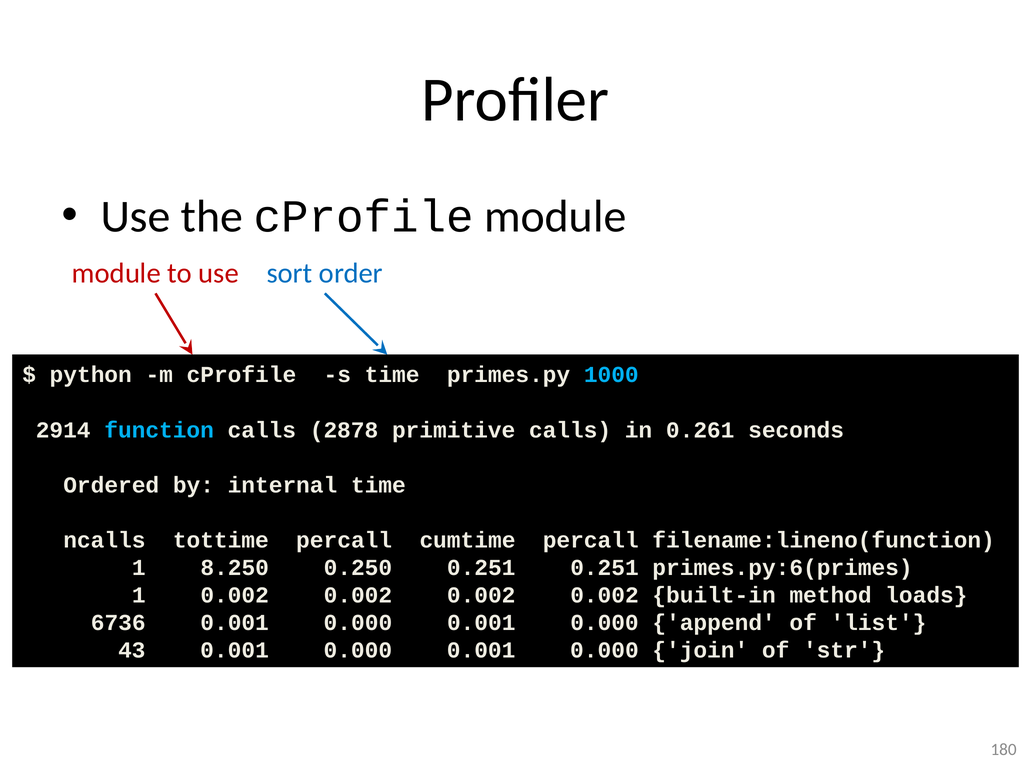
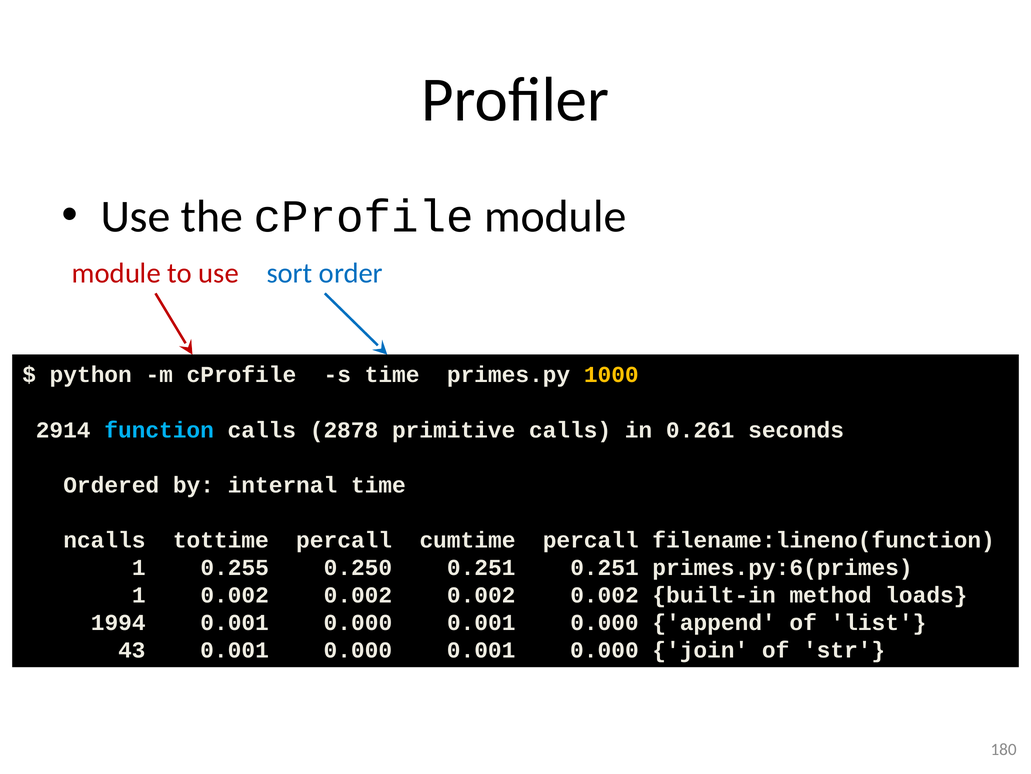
1000 colour: light blue -> yellow
8.250: 8.250 -> 0.255
6736: 6736 -> 1994
